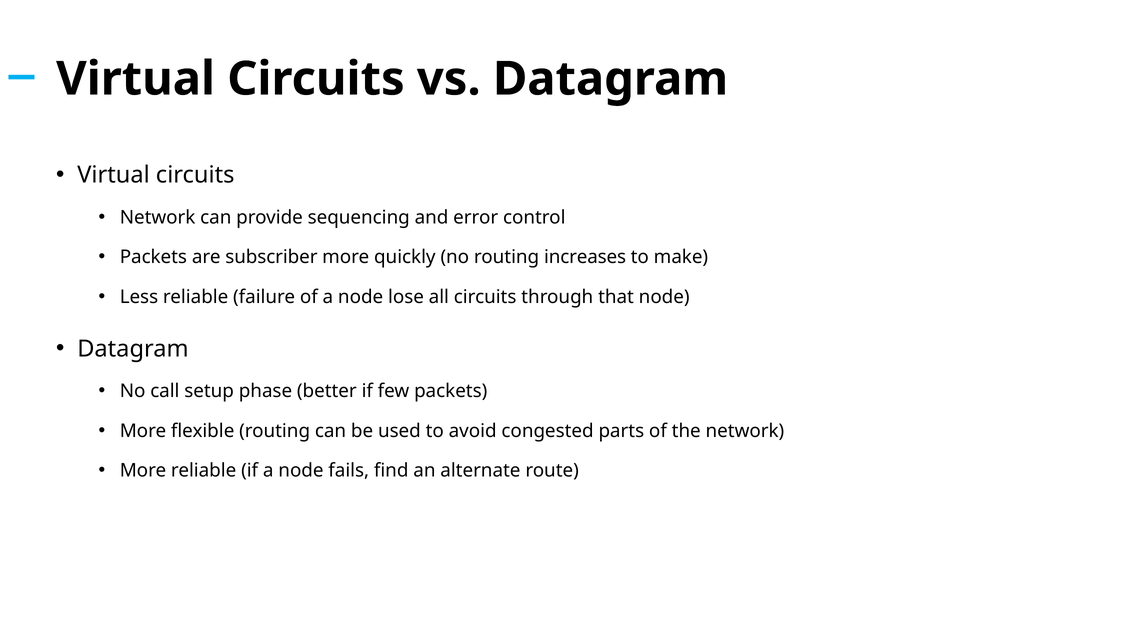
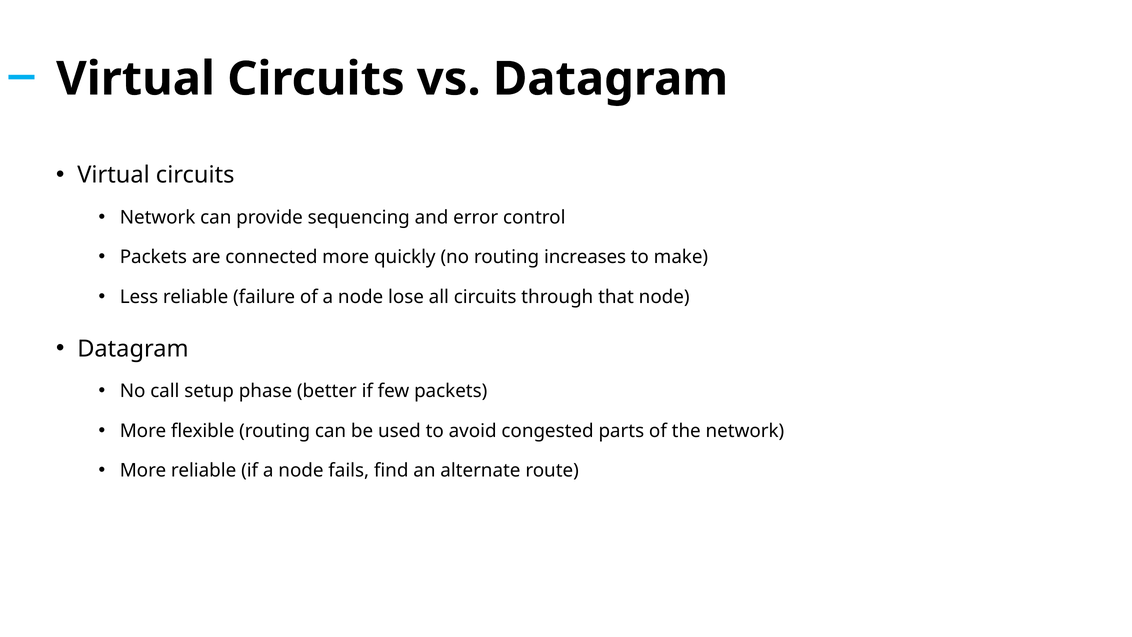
subscriber: subscriber -> connected
